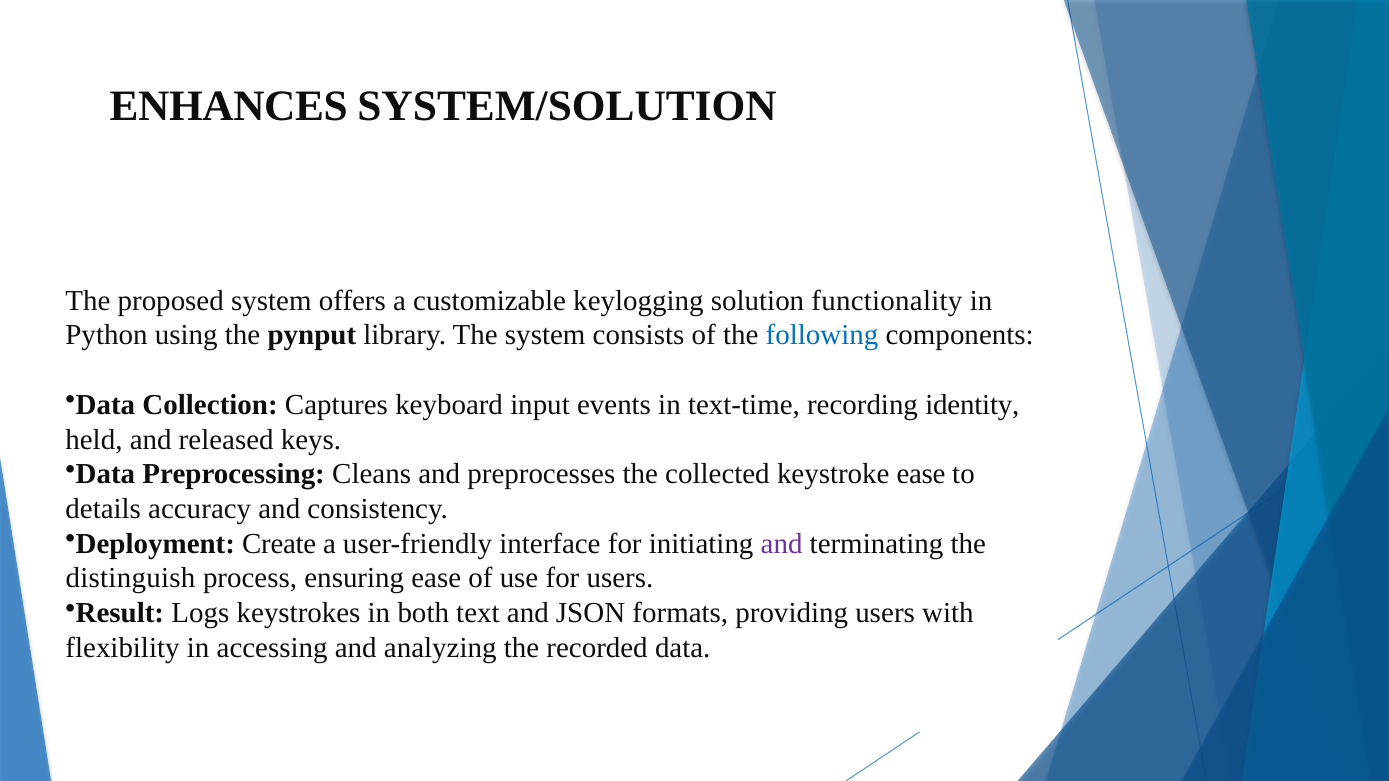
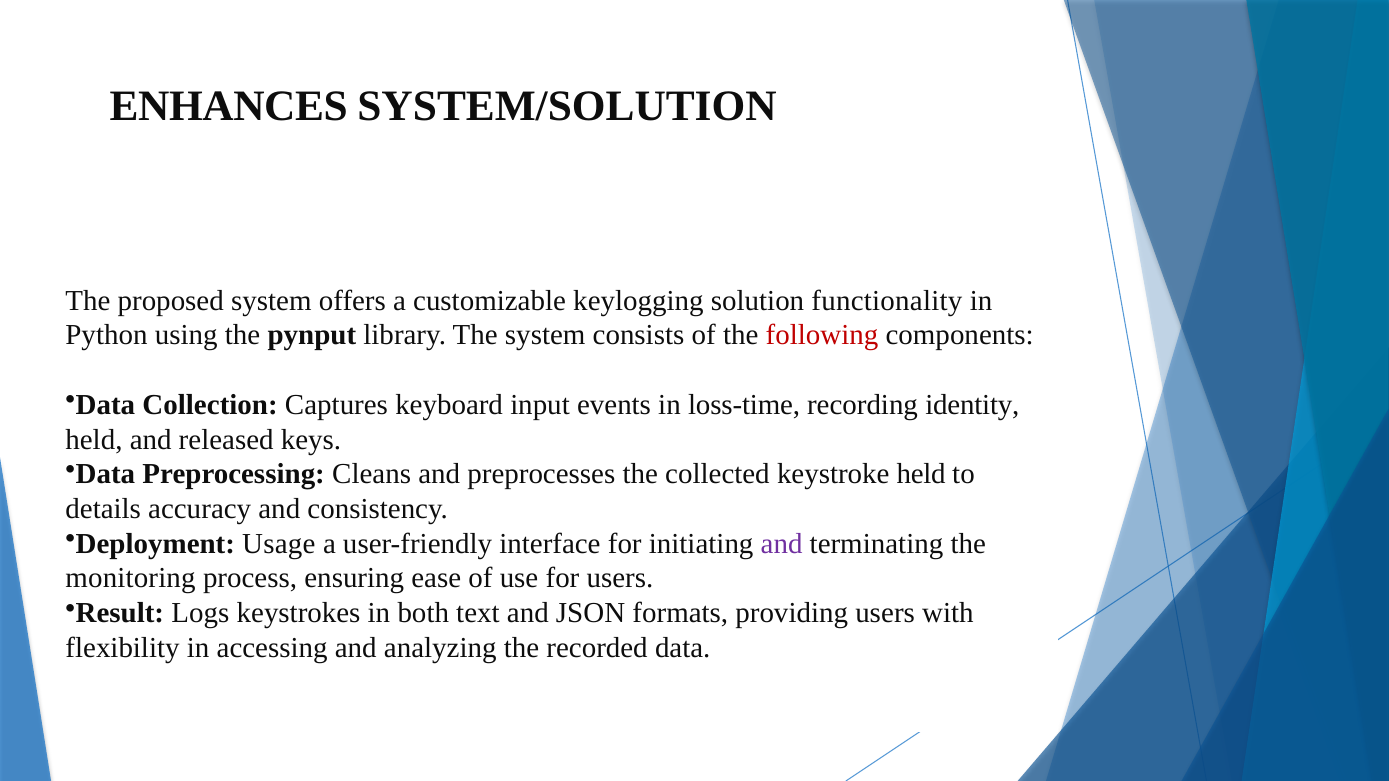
following colour: blue -> red
text-time: text-time -> loss-time
keystroke ease: ease -> held
Create: Create -> Usage
distinguish: distinguish -> monitoring
